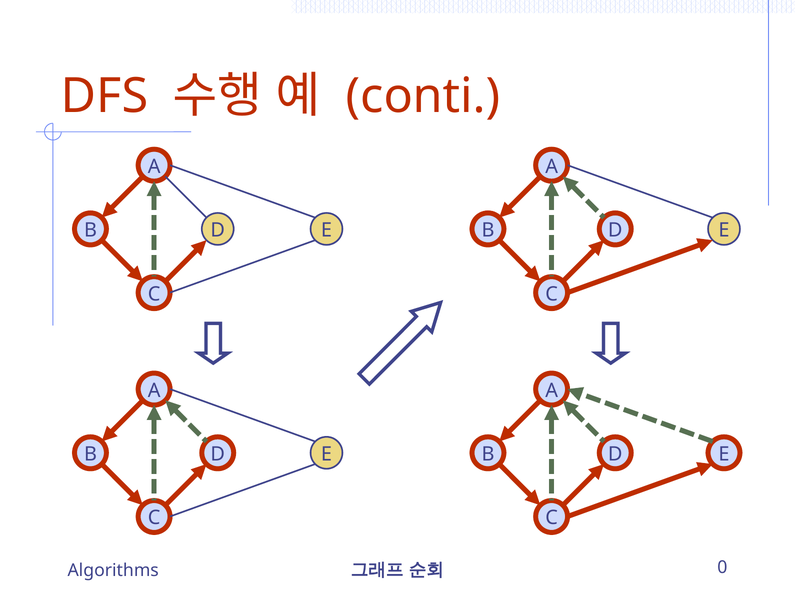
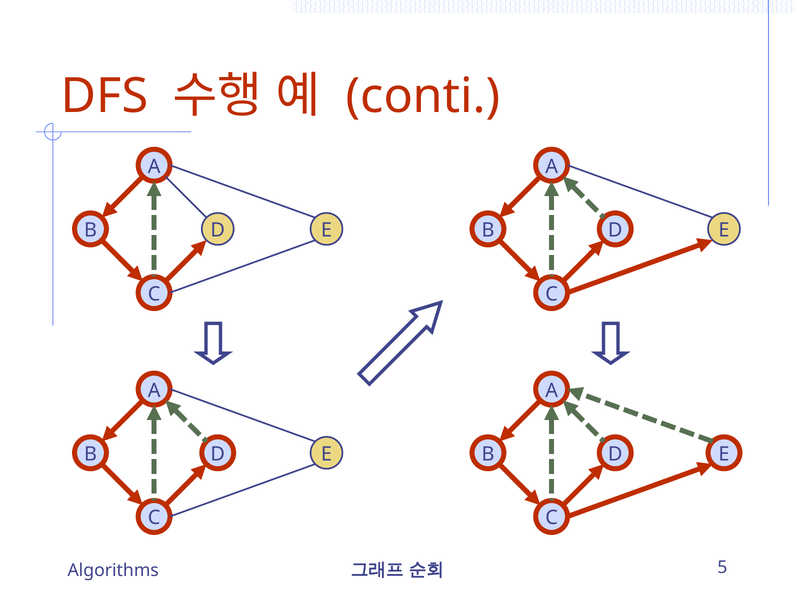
0: 0 -> 5
